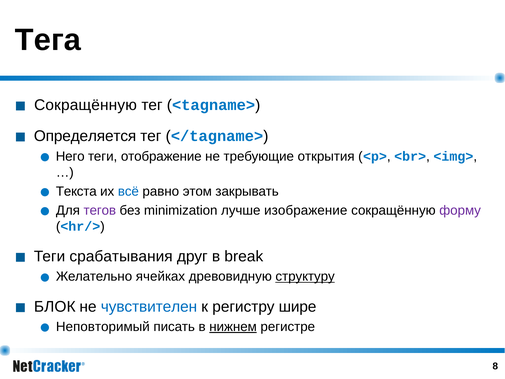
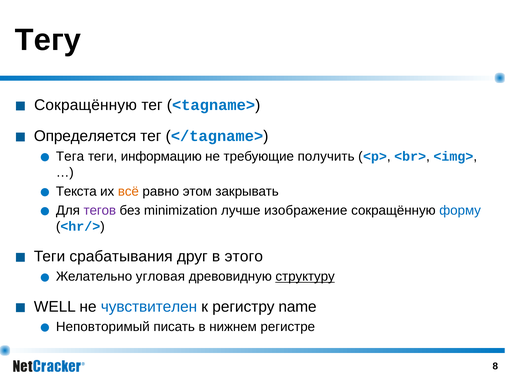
Тега: Тега -> Тегу
Него: Него -> Тега
отображение: отображение -> информацию
открытия: открытия -> получить
всё colour: blue -> orange
форму colour: purple -> blue
break: break -> этого
ячейках: ячейках -> угловая
БЛОК: БЛОК -> WELL
шире: шире -> name
нижнем underline: present -> none
